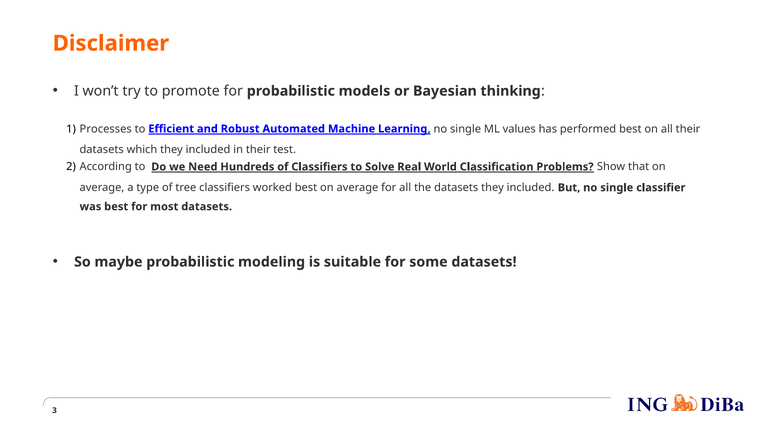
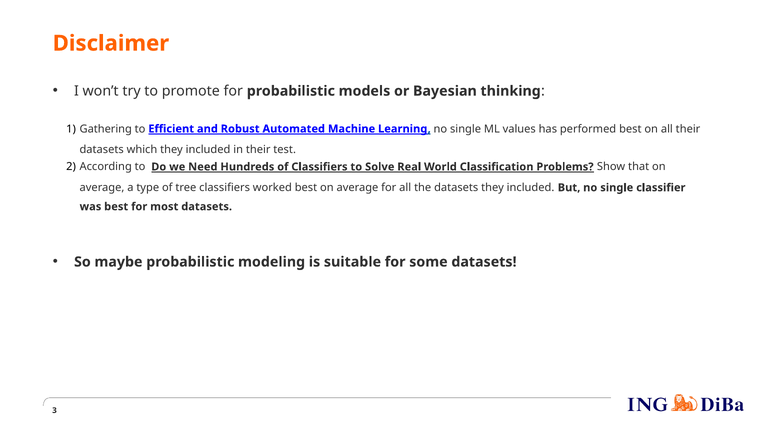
Processes: Processes -> Gathering
